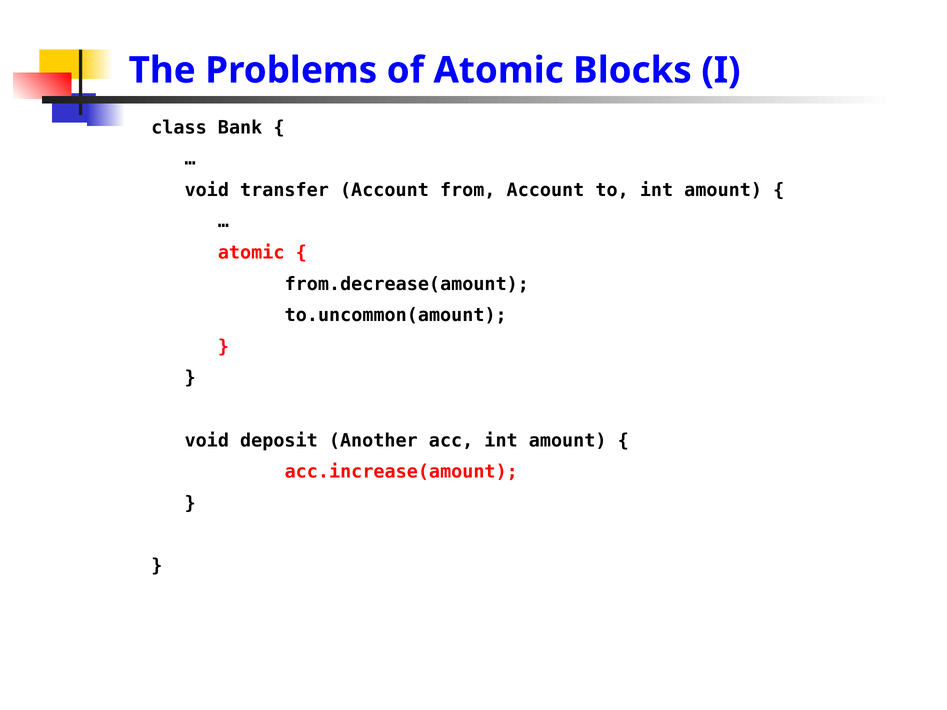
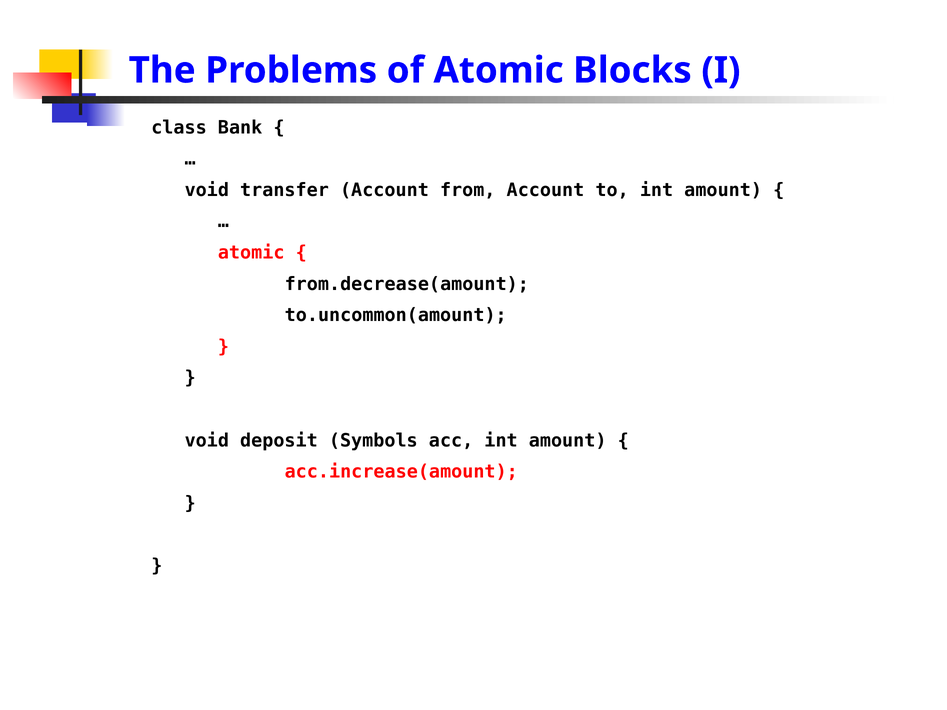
Another: Another -> Symbols
